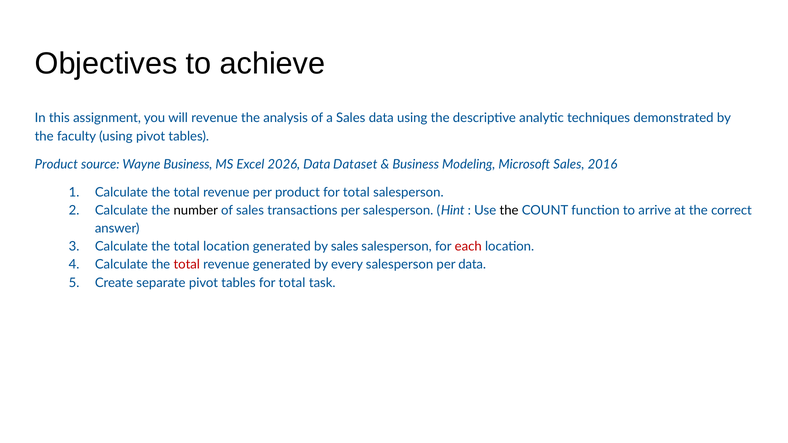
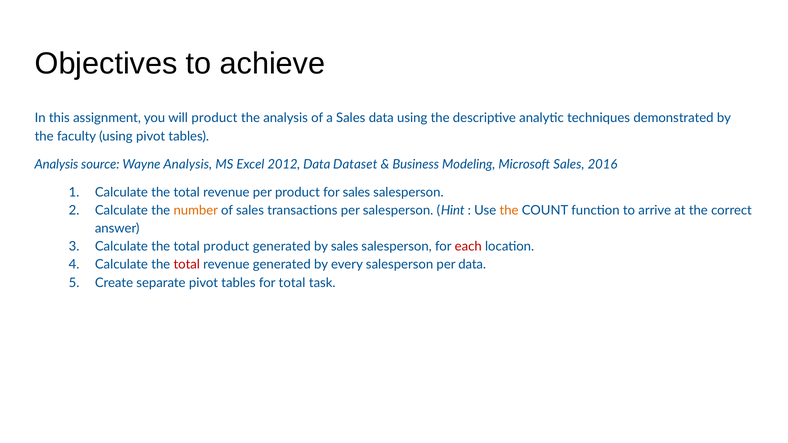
will revenue: revenue -> product
Product at (56, 164): Product -> Analysis
Wayne Business: Business -> Analysis
2026: 2026 -> 2012
product for total: total -> sales
number colour: black -> orange
the at (509, 210) colour: black -> orange
total location: location -> product
